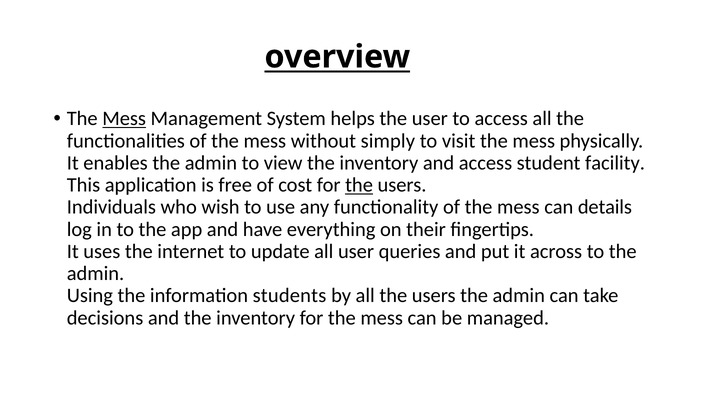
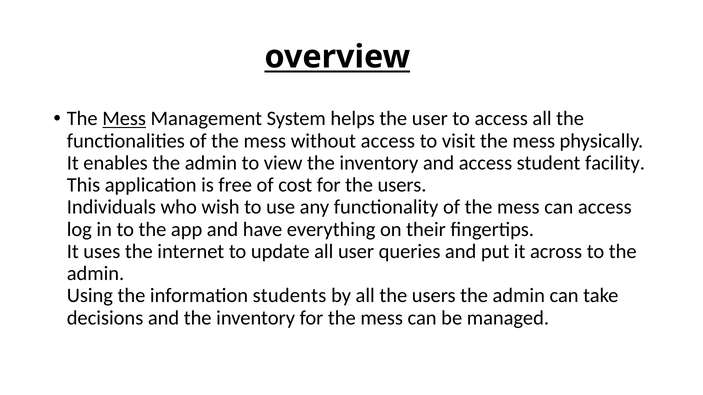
without simply: simply -> access
the at (359, 185) underline: present -> none
can details: details -> access
